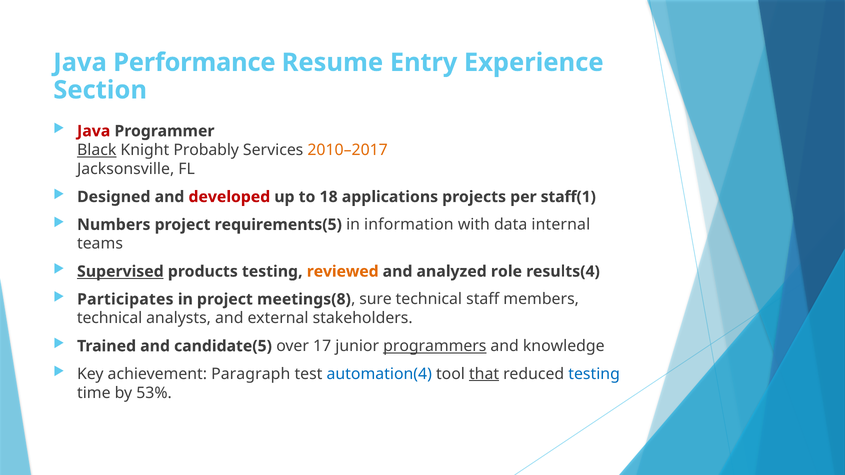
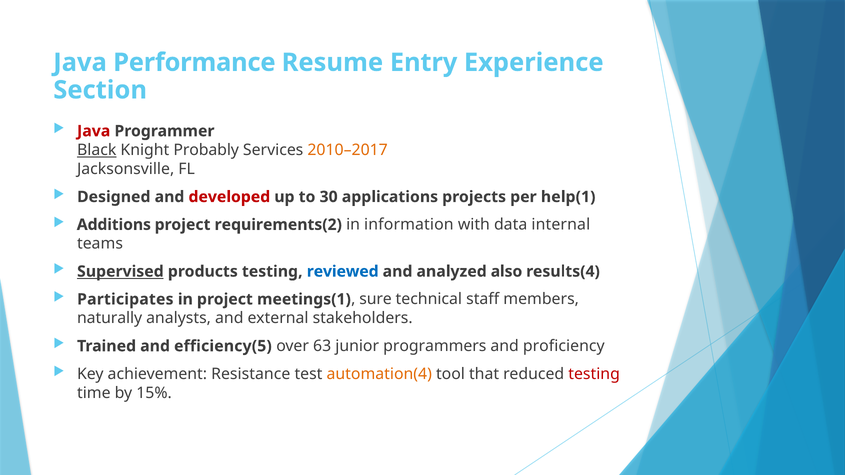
18: 18 -> 30
staff(1: staff(1 -> help(1
Numbers: Numbers -> Additions
requirements(5: requirements(5 -> requirements(2
reviewed colour: orange -> blue
role: role -> also
meetings(8: meetings(8 -> meetings(1
technical at (110, 318): technical -> naturally
candidate(5: candidate(5 -> efficiency(5
17: 17 -> 63
programmers underline: present -> none
knowledge: knowledge -> proficiency
Paragraph: Paragraph -> Resistance
automation(4 colour: blue -> orange
that underline: present -> none
testing at (594, 374) colour: blue -> red
53%: 53% -> 15%
